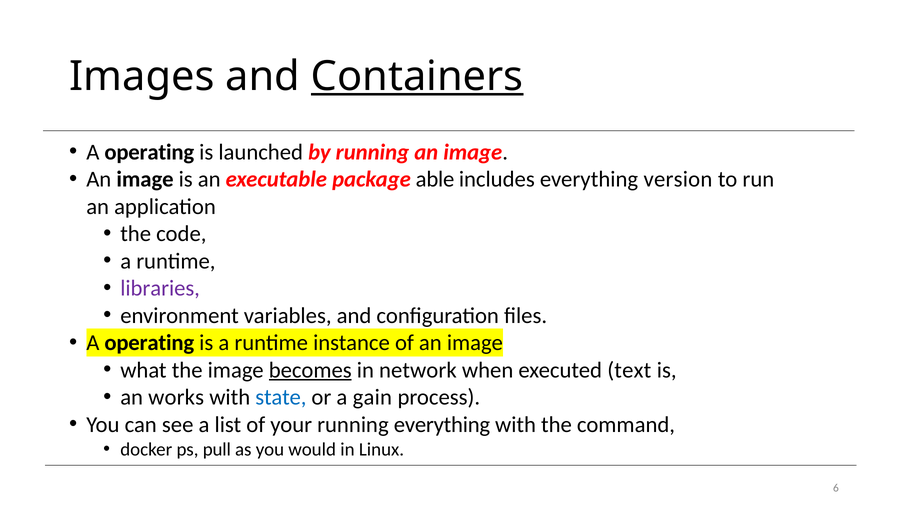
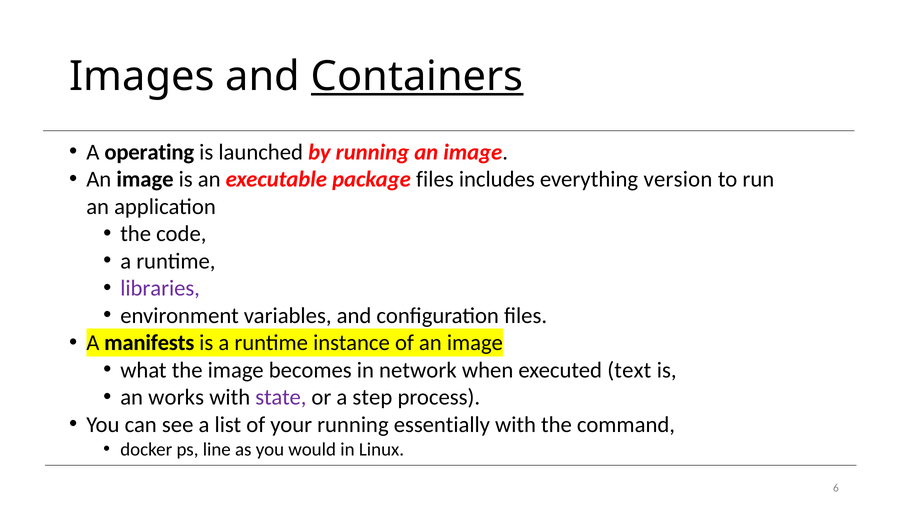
package able: able -> files
operating at (149, 343): operating -> manifests
becomes underline: present -> none
state colour: blue -> purple
gain: gain -> step
running everything: everything -> essentially
pull: pull -> line
